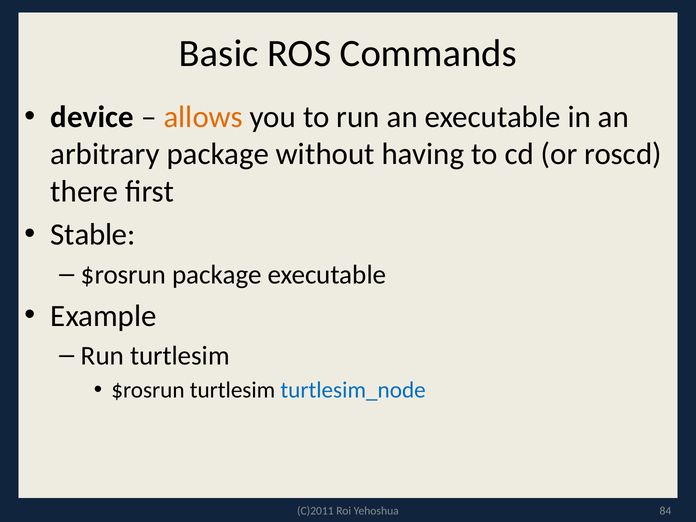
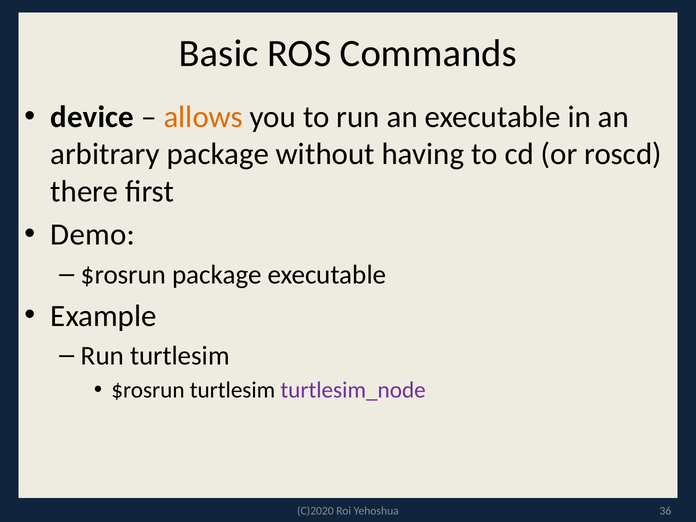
Stable: Stable -> Demo
turtlesim_node colour: blue -> purple
C)2011: C)2011 -> C)2020
84: 84 -> 36
